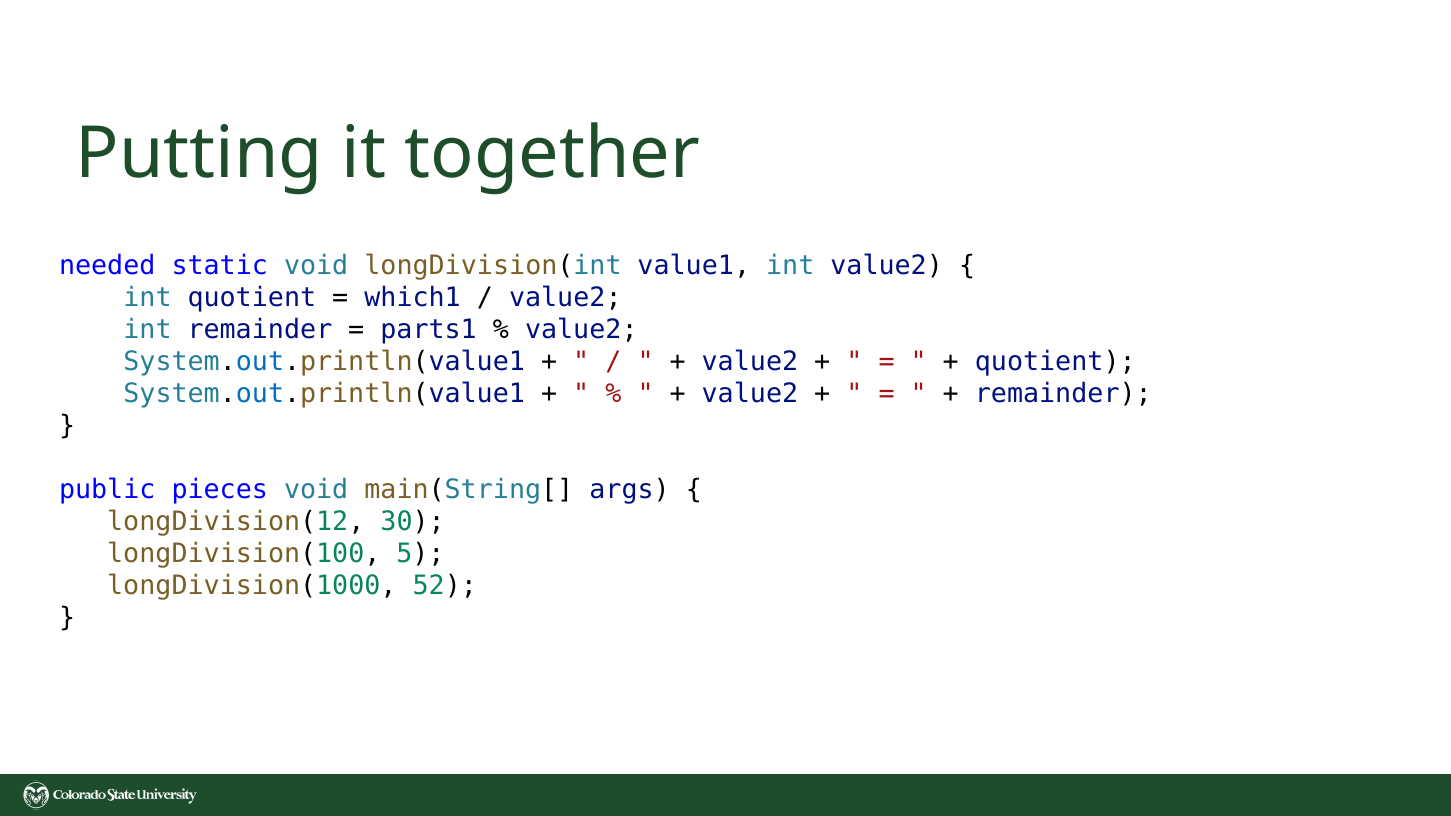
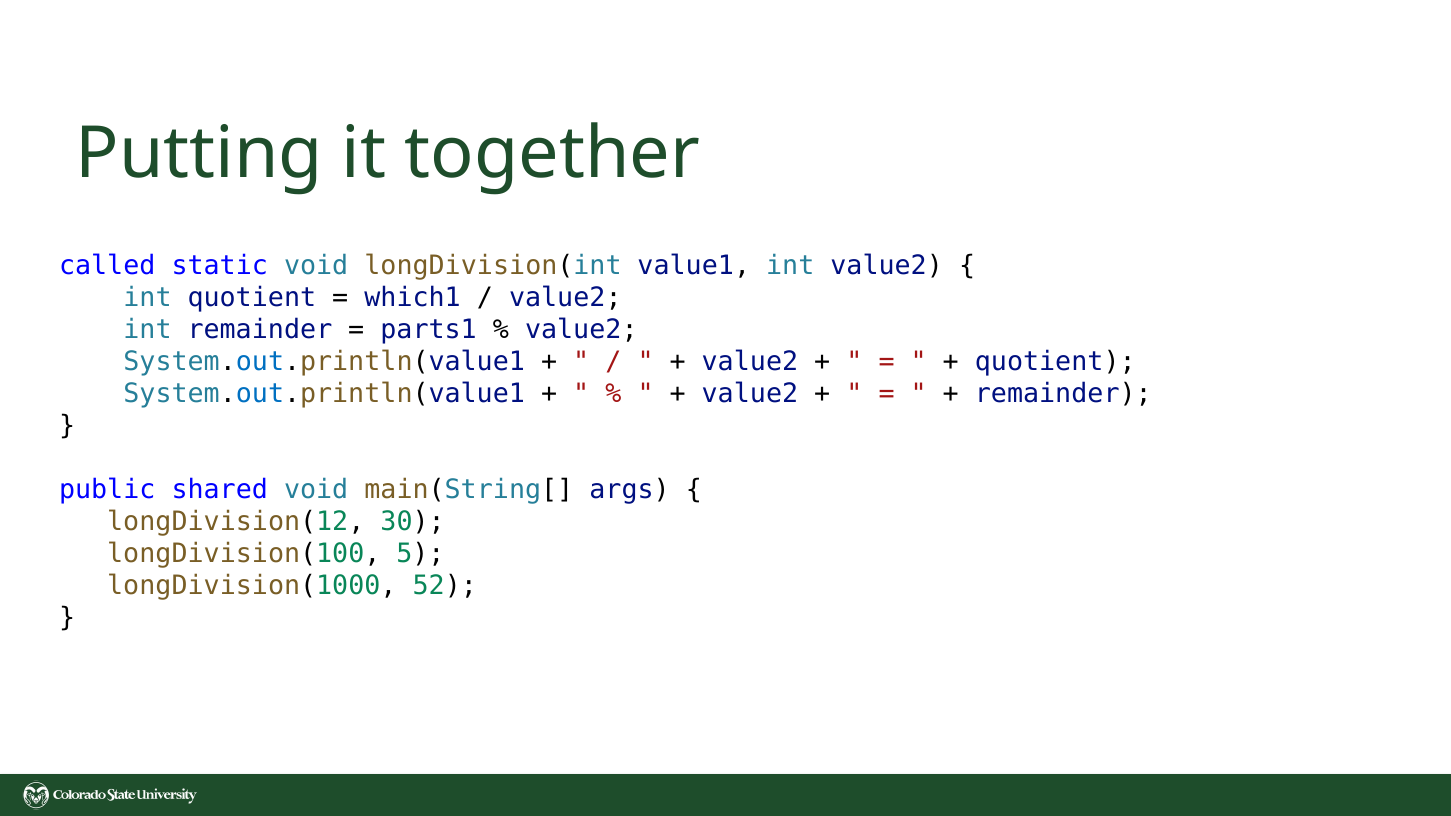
needed: needed -> called
pieces: pieces -> shared
